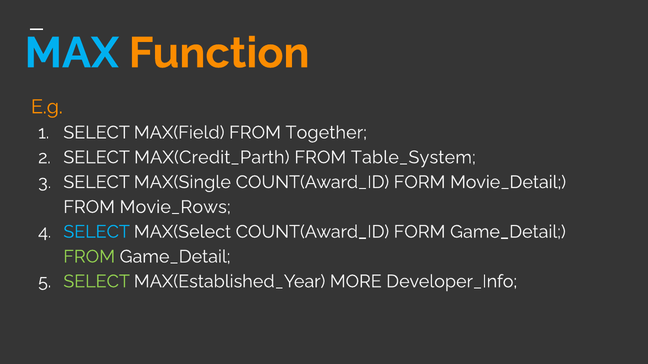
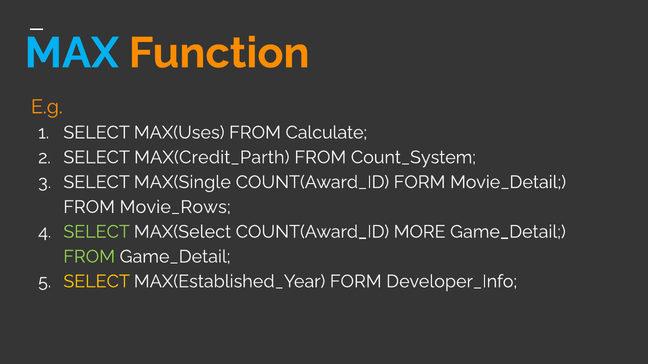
MAX(Field: MAX(Field -> MAX(Uses
Together: Together -> Calculate
Table_System: Table_System -> Count_System
SELECT at (97, 232) colour: light blue -> light green
MAX(Select COUNT(Award_ID FORM: FORM -> MORE
SELECT at (97, 282) colour: light green -> yellow
MAX(Established_Year MORE: MORE -> FORM
